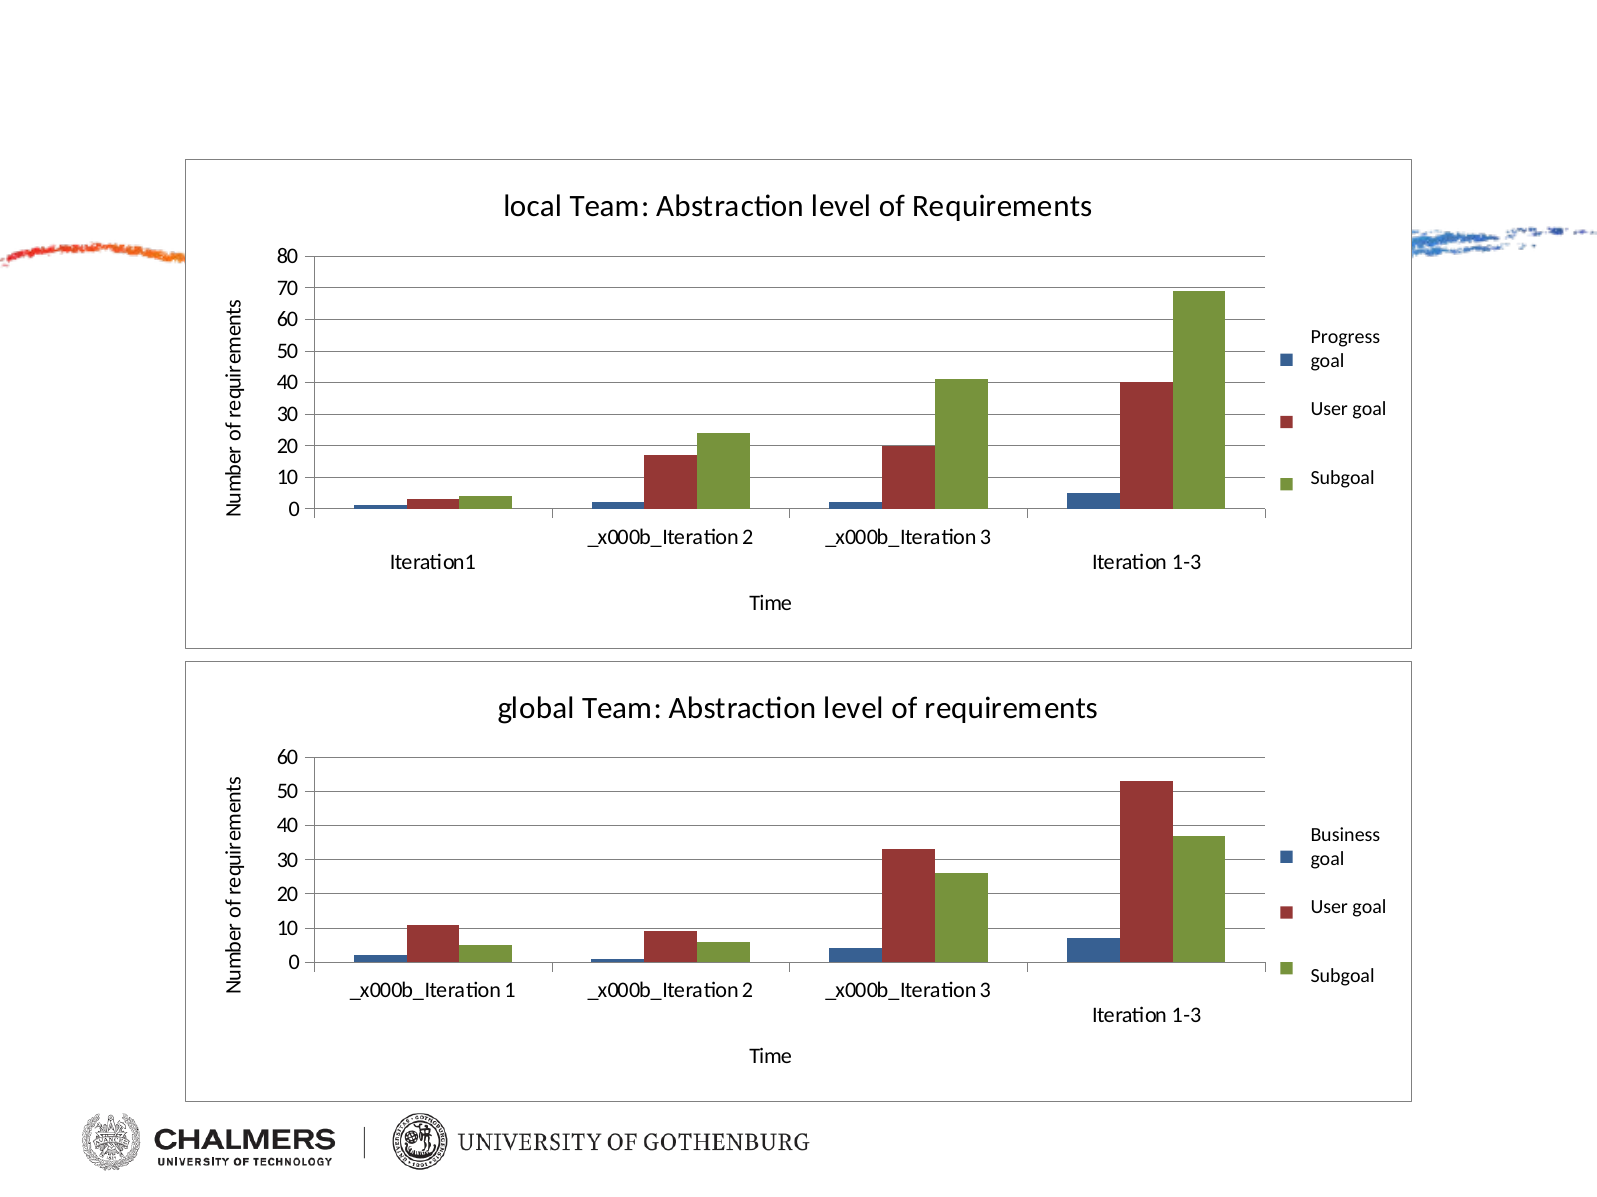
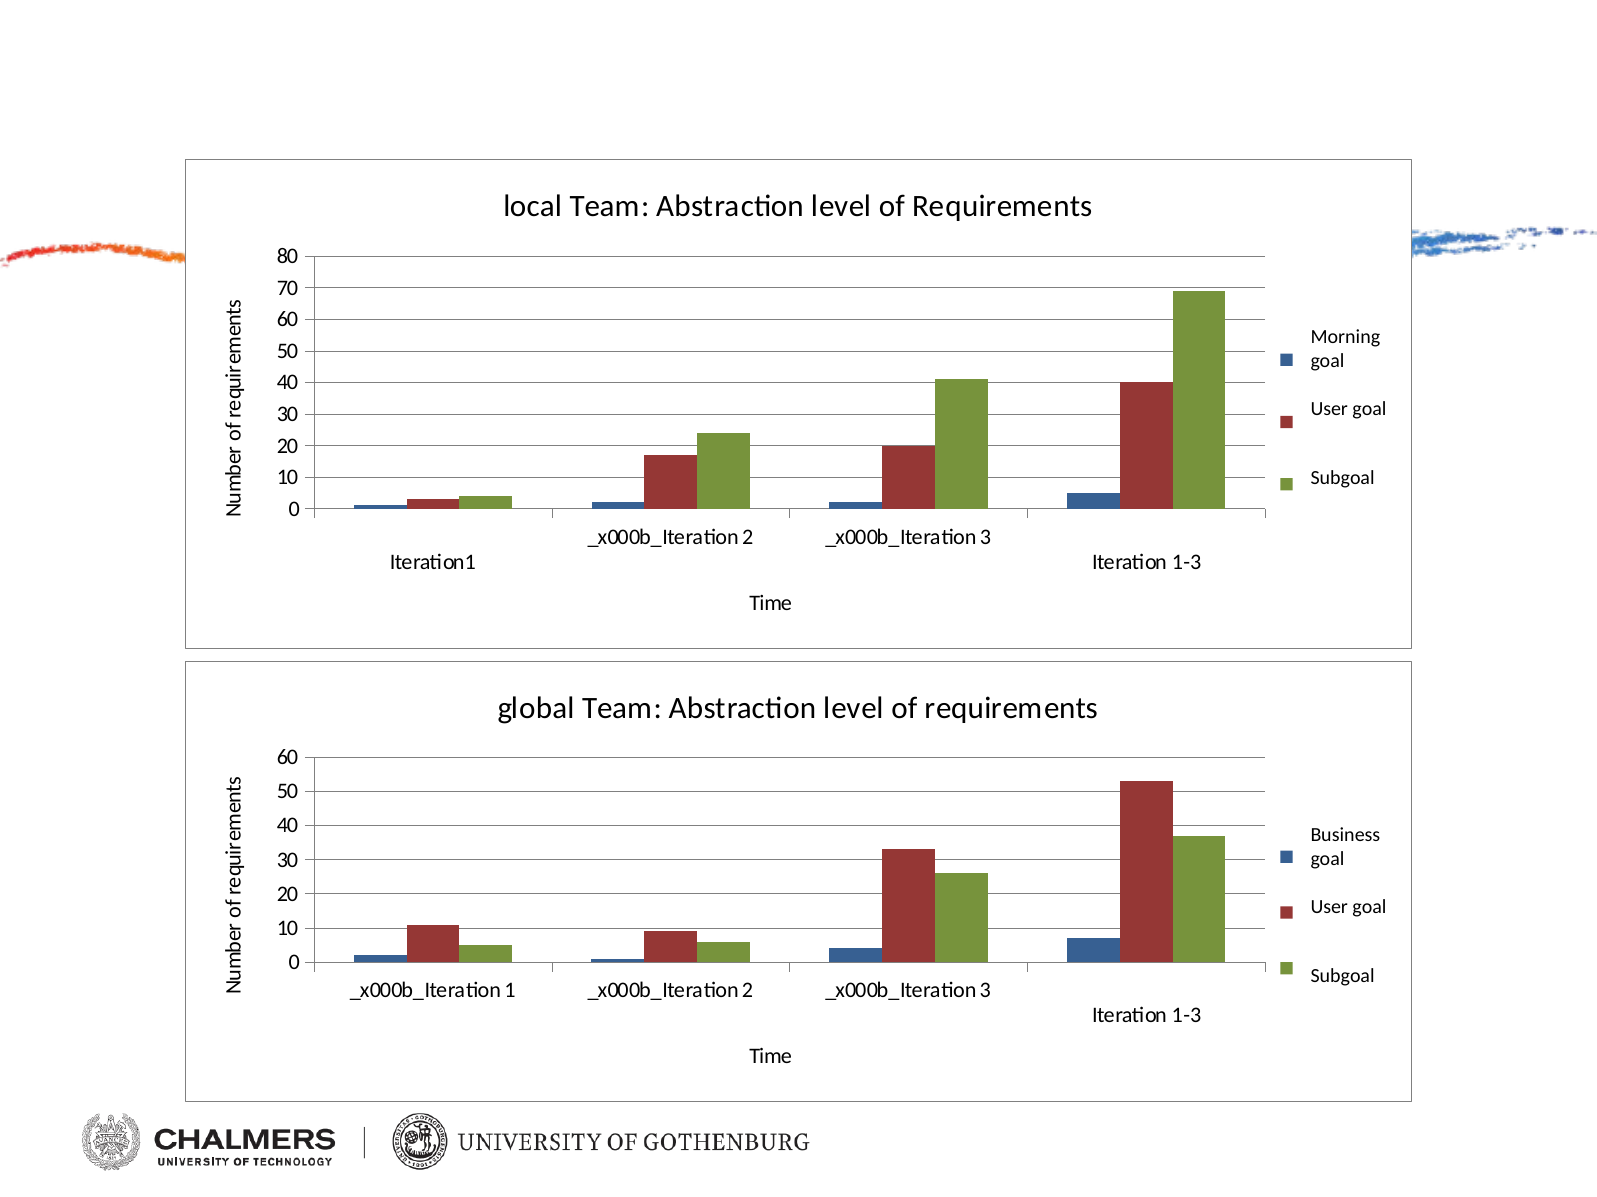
Progress: Progress -> Morning
